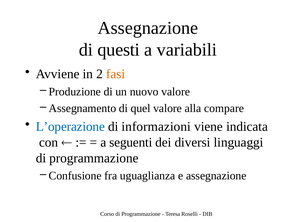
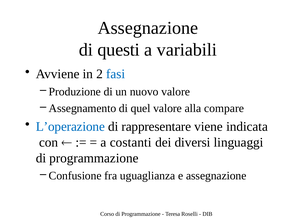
fasi colour: orange -> blue
informazioni: informazioni -> rappresentare
seguenti: seguenti -> costanti
